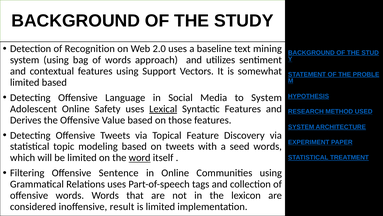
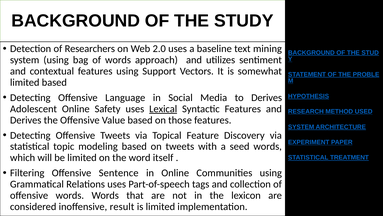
Recognition: Recognition -> Researchers
to System: System -> Derives
word underline: present -> none
